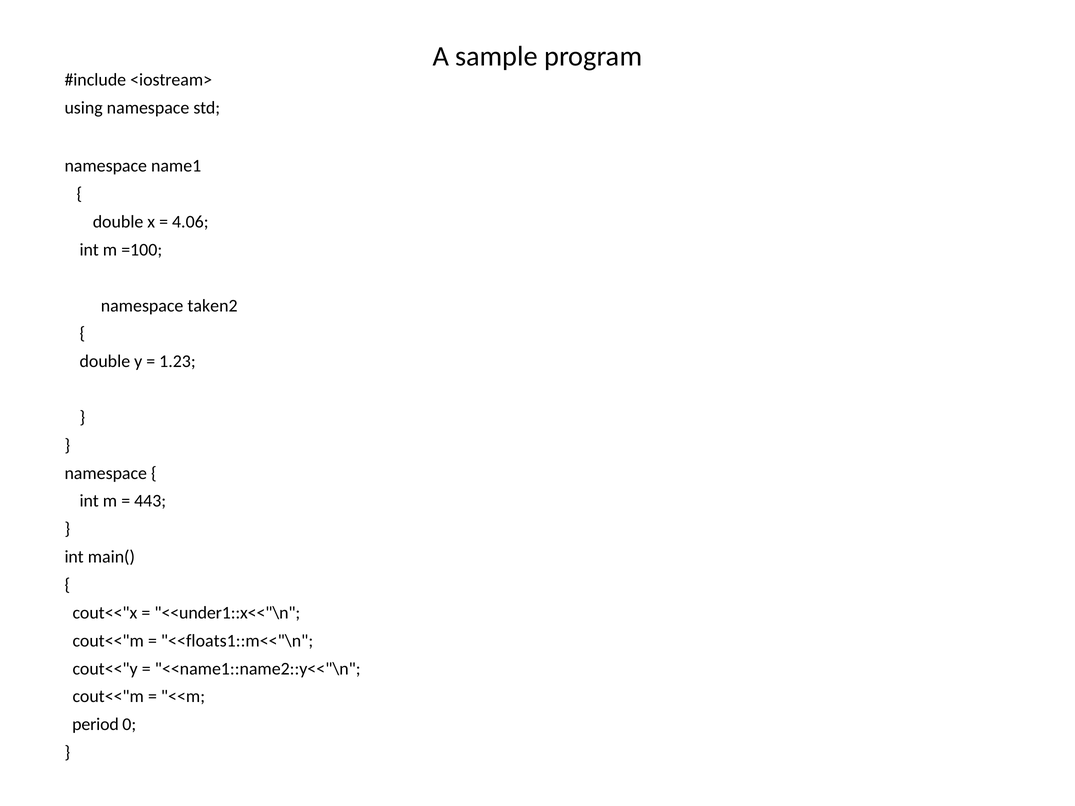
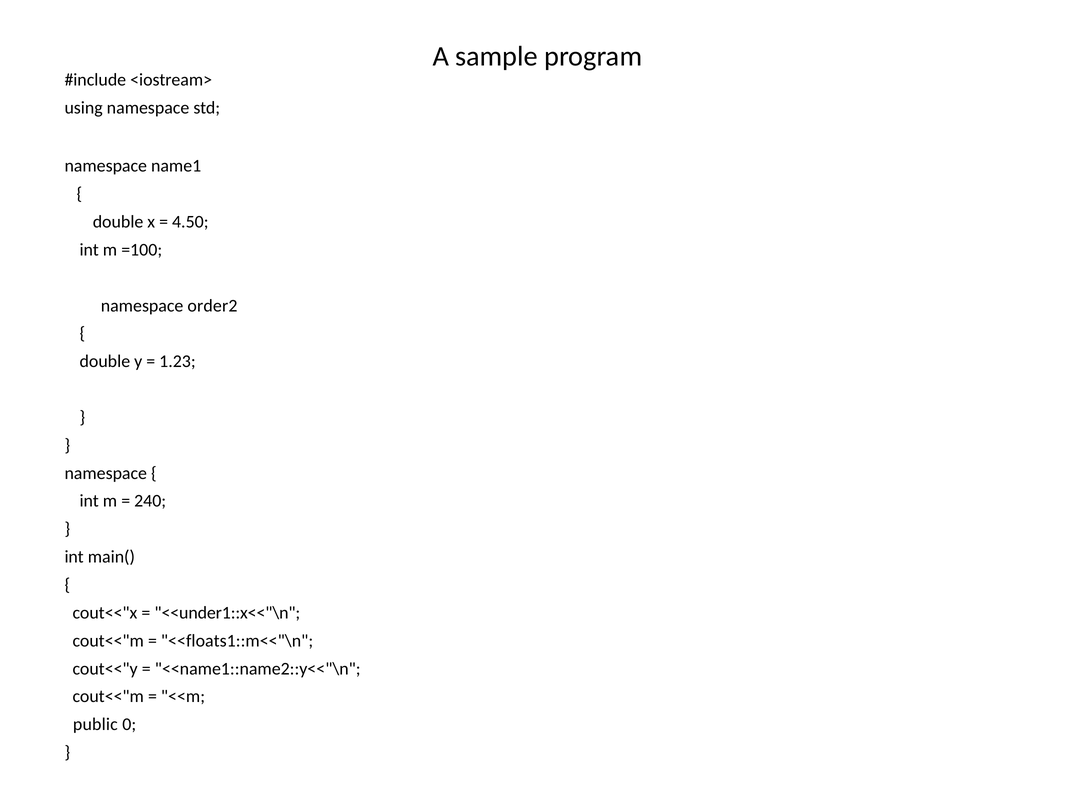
4.06: 4.06 -> 4.50
taken2: taken2 -> order2
443: 443 -> 240
period: period -> public
